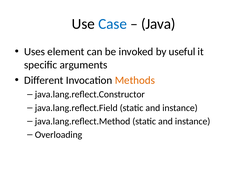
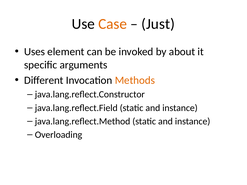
Case colour: blue -> orange
Java: Java -> Just
useful: useful -> about
